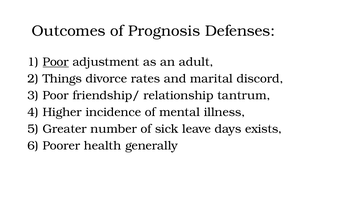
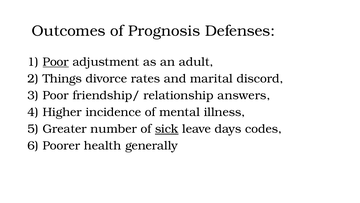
tantrum: tantrum -> answers
sick underline: none -> present
exists: exists -> codes
